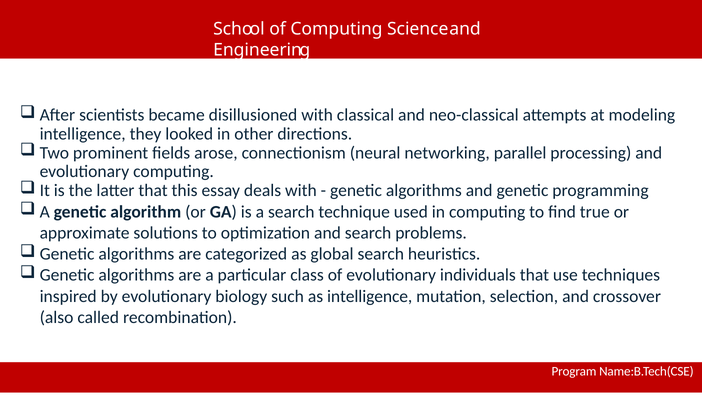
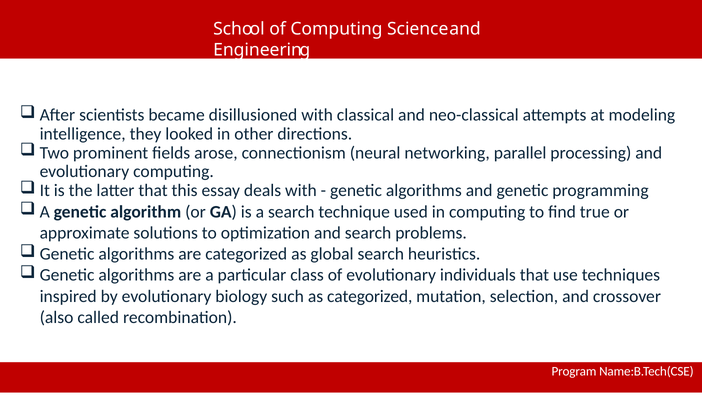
as intelligence: intelligence -> categorized
